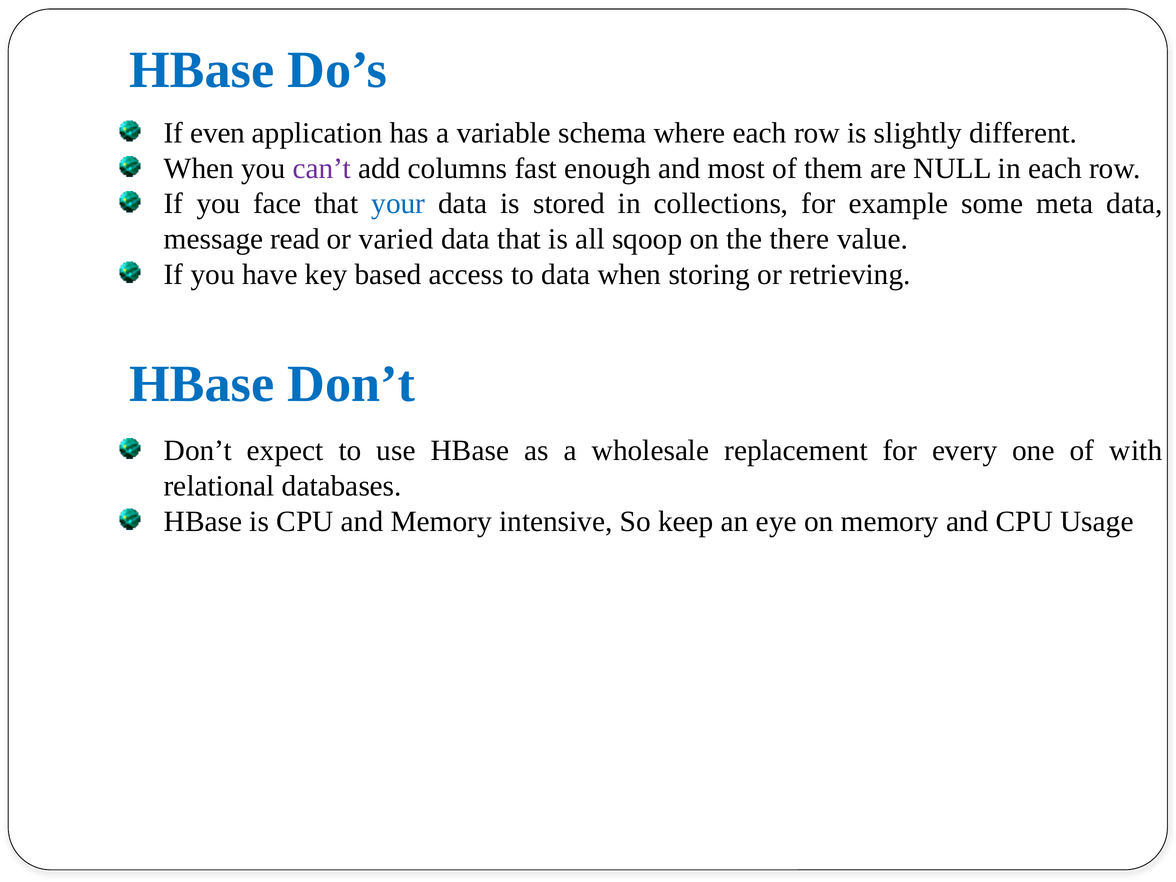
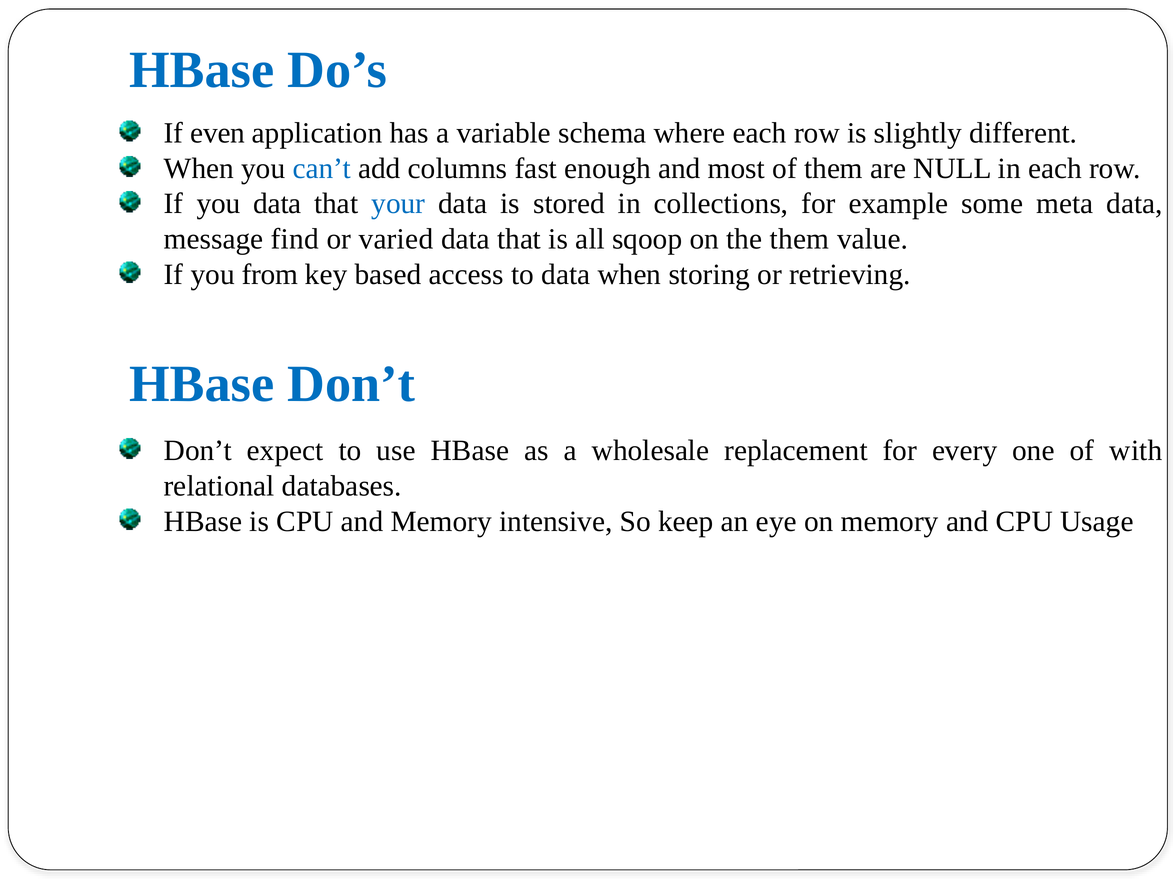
can’t colour: purple -> blue
you face: face -> data
read: read -> find
the there: there -> them
have: have -> from
